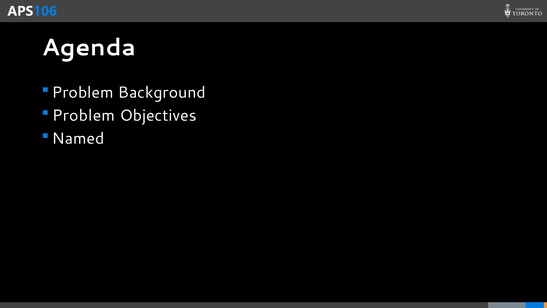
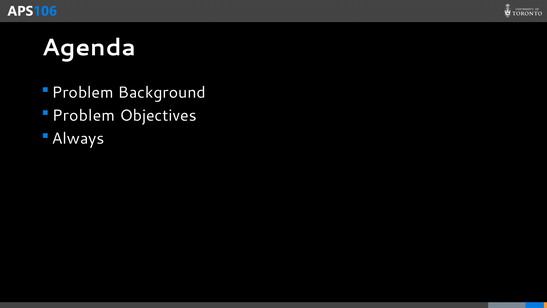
Named: Named -> Always
